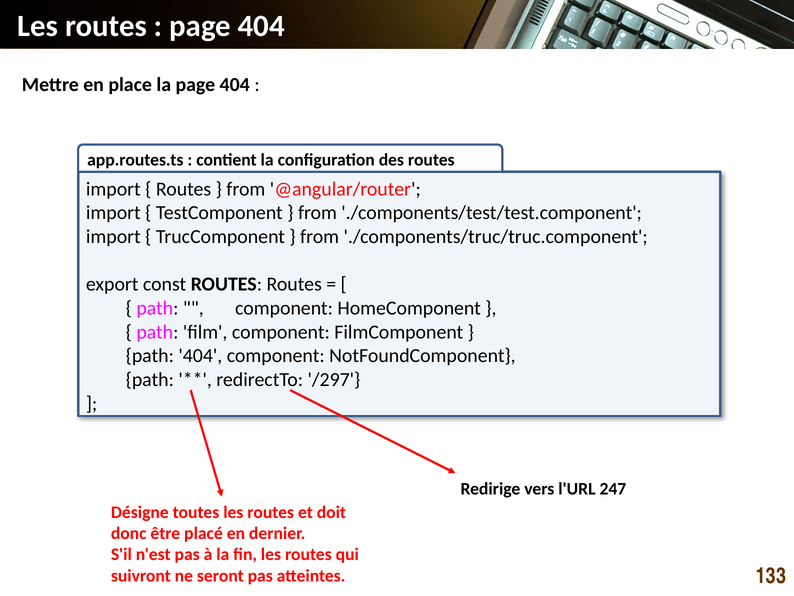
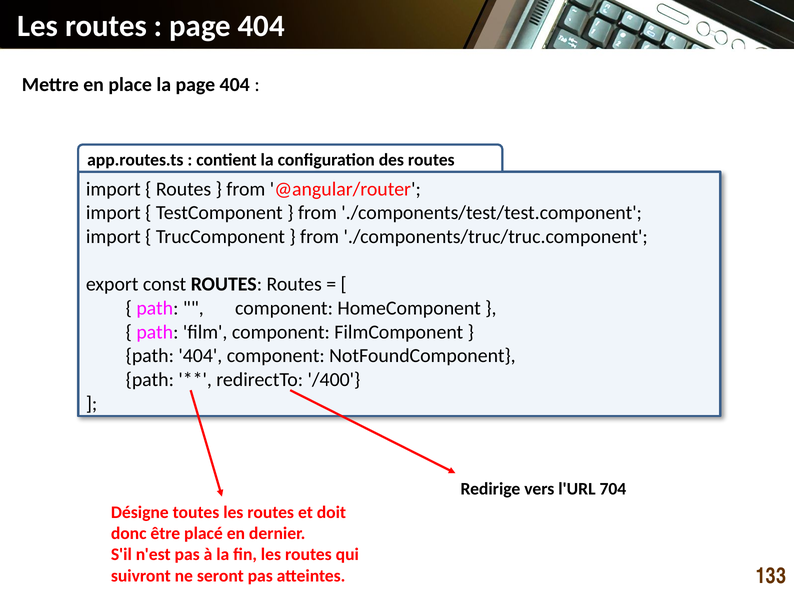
/297: /297 -> /400
247: 247 -> 704
